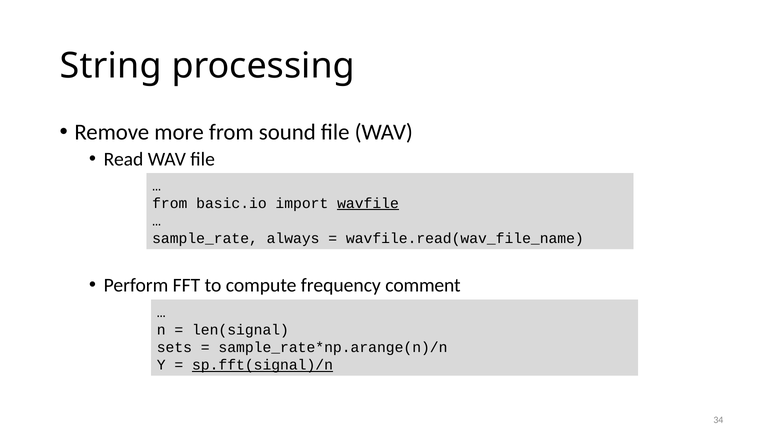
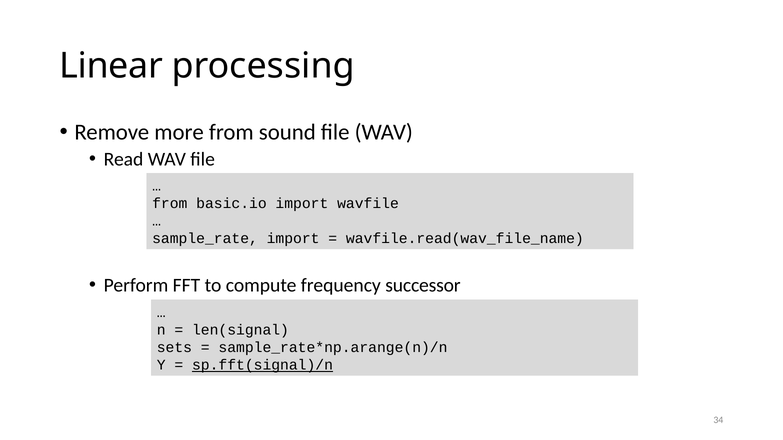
String: String -> Linear
wavfile underline: present -> none
sample_rate always: always -> import
comment: comment -> successor
